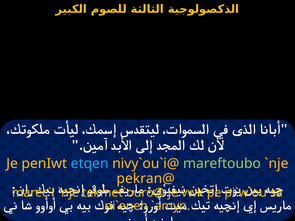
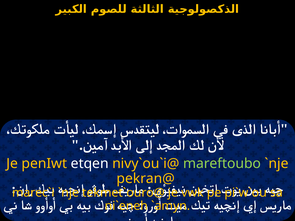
etqen colour: light blue -> white
